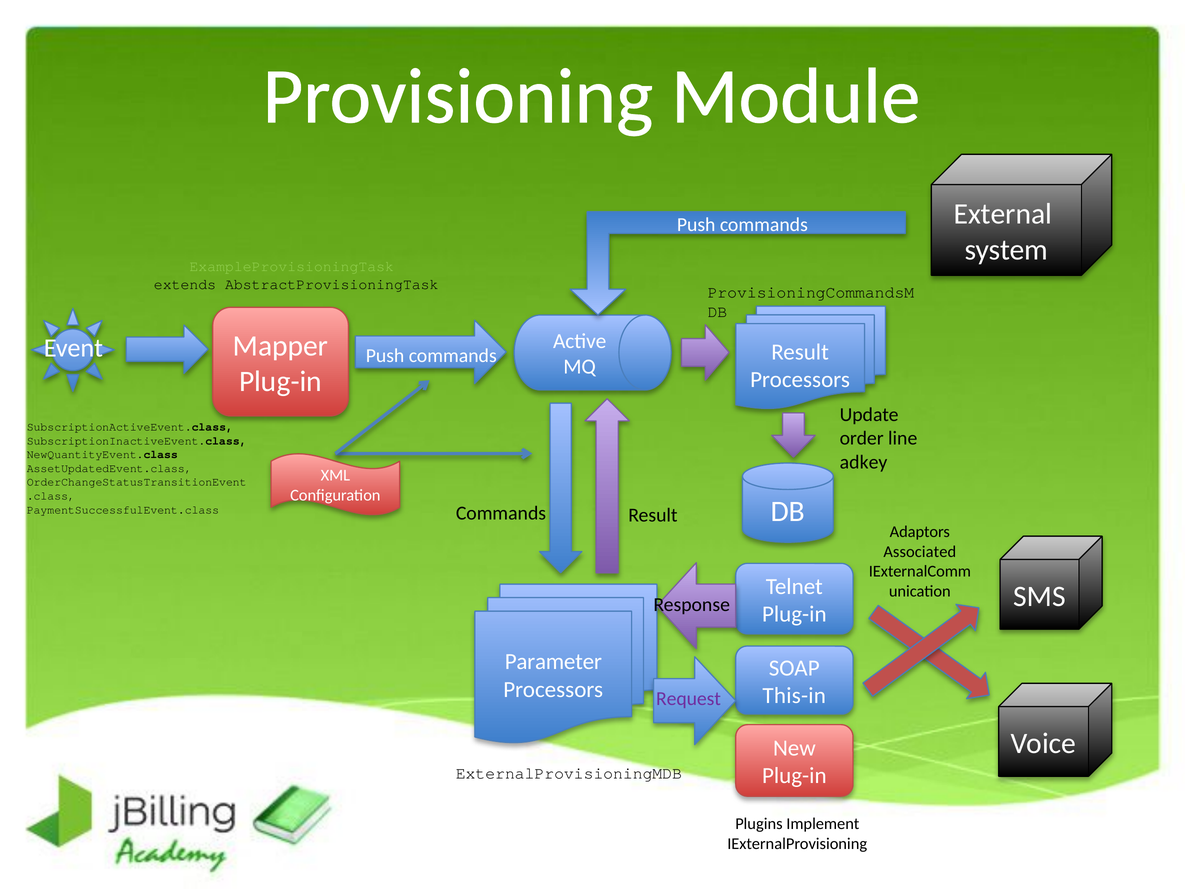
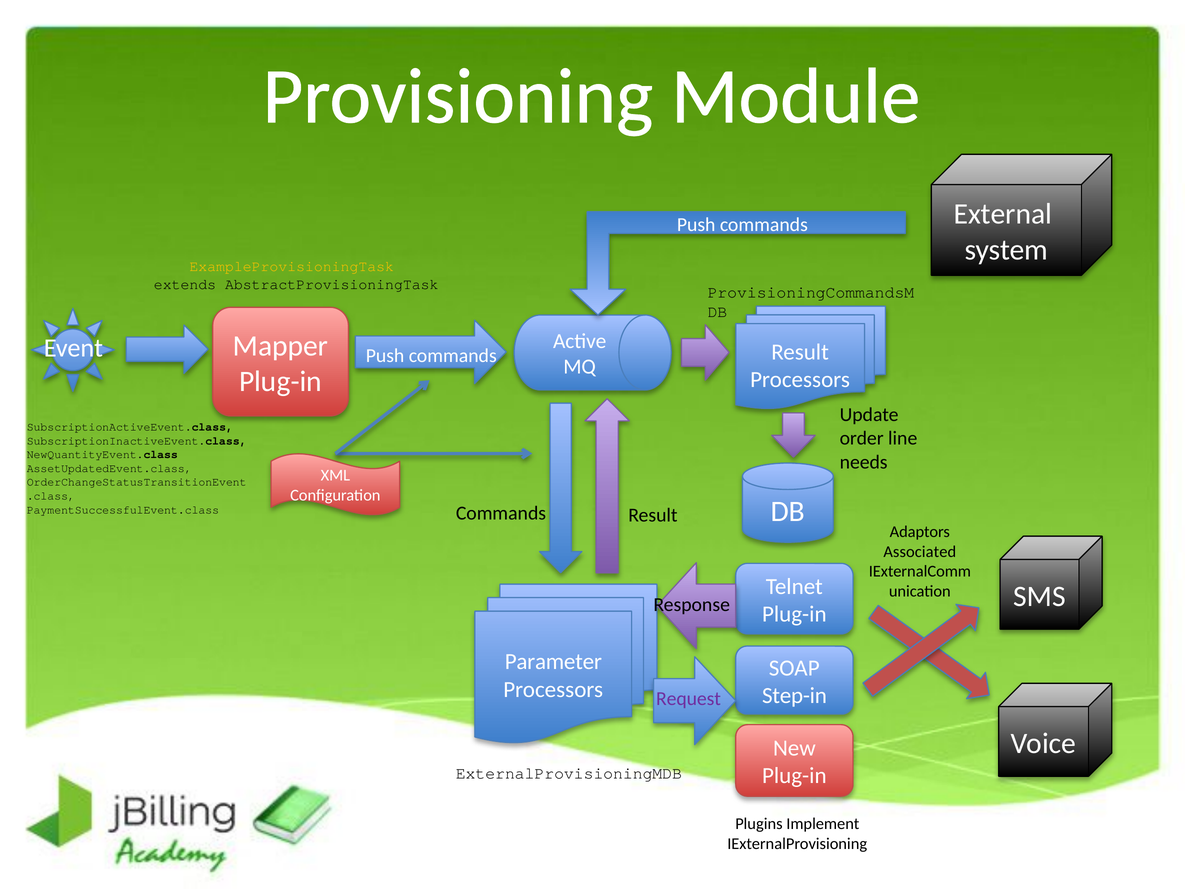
ExampleProvisioningTask colour: light green -> yellow
adkey: adkey -> needs
This-in: This-in -> Step-in
